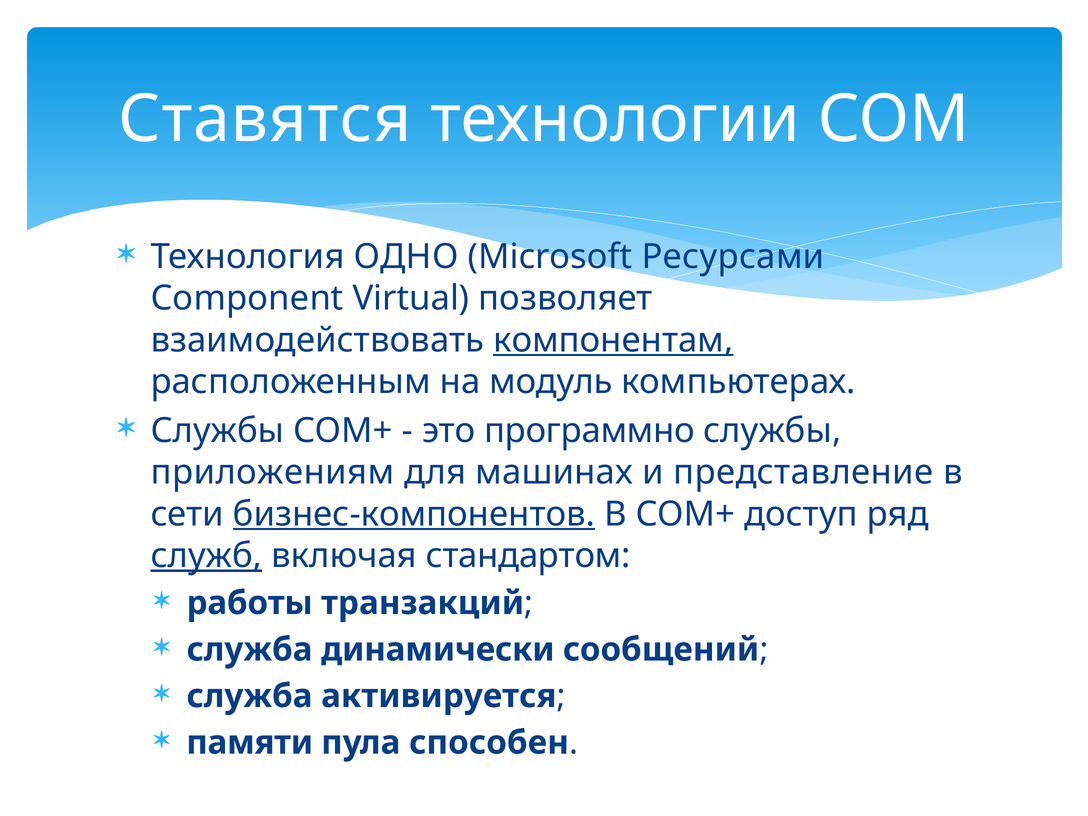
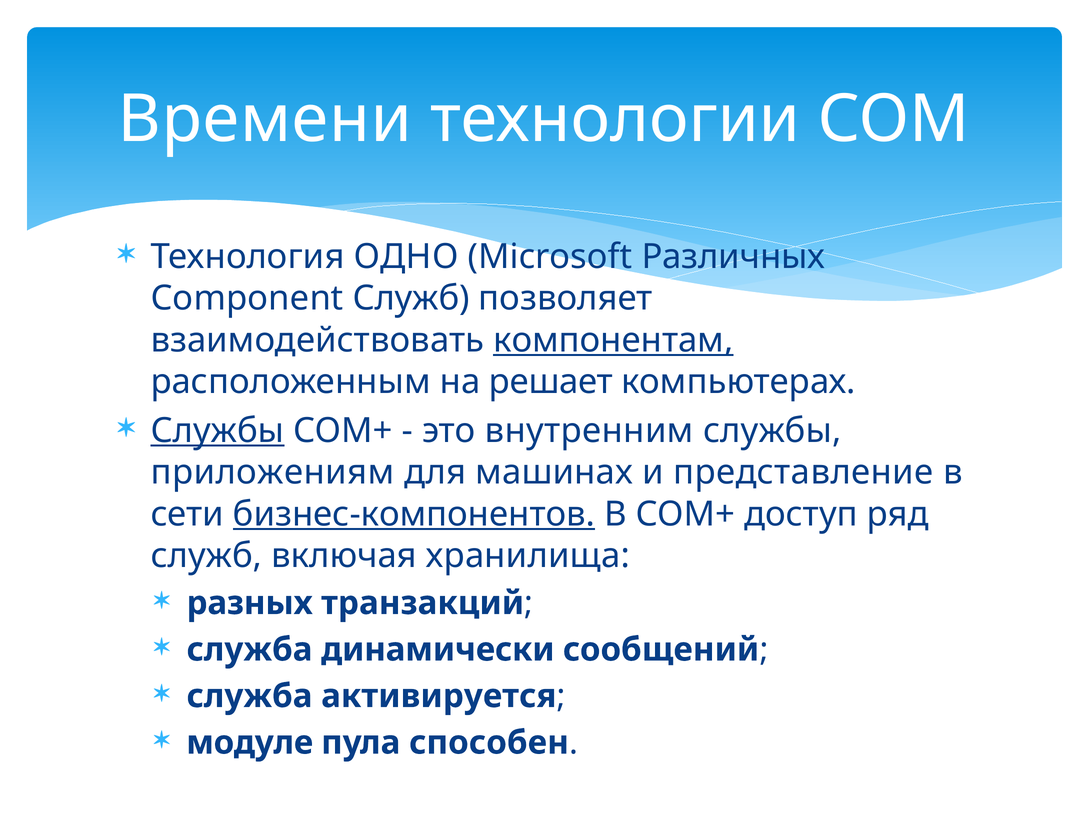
Ставятся: Ставятся -> Времени
Ресурсами: Ресурсами -> Различных
Component Virtual: Virtual -> Служб
модуль: модуль -> решает
Службы at (217, 431) underline: none -> present
программно: программно -> внутренним
служб at (206, 556) underline: present -> none
стандартом: стандартом -> хранилища
работы: работы -> разных
памяти: памяти -> модуле
